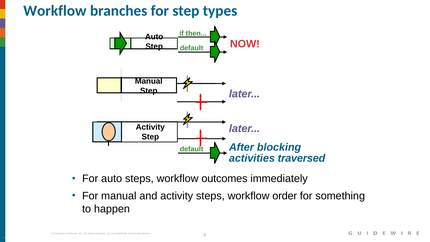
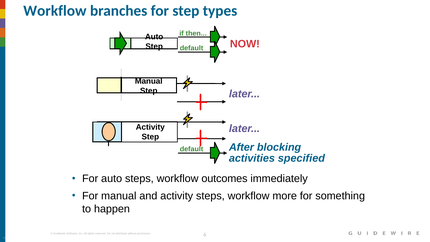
traversed: traversed -> specified
order: order -> more
